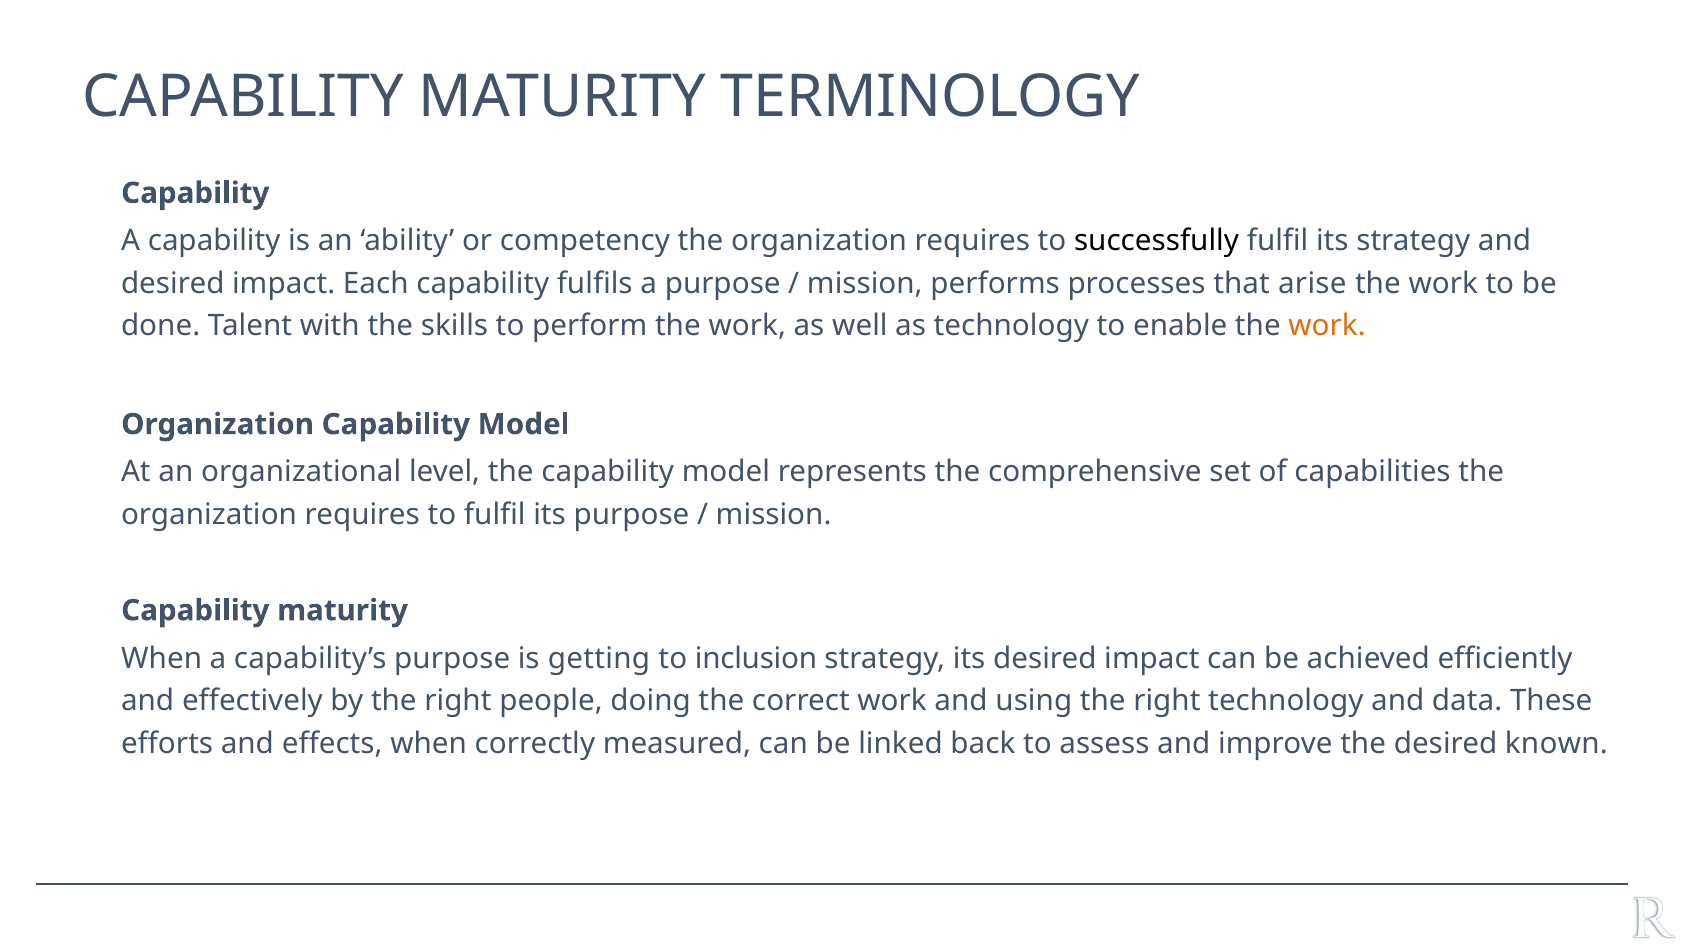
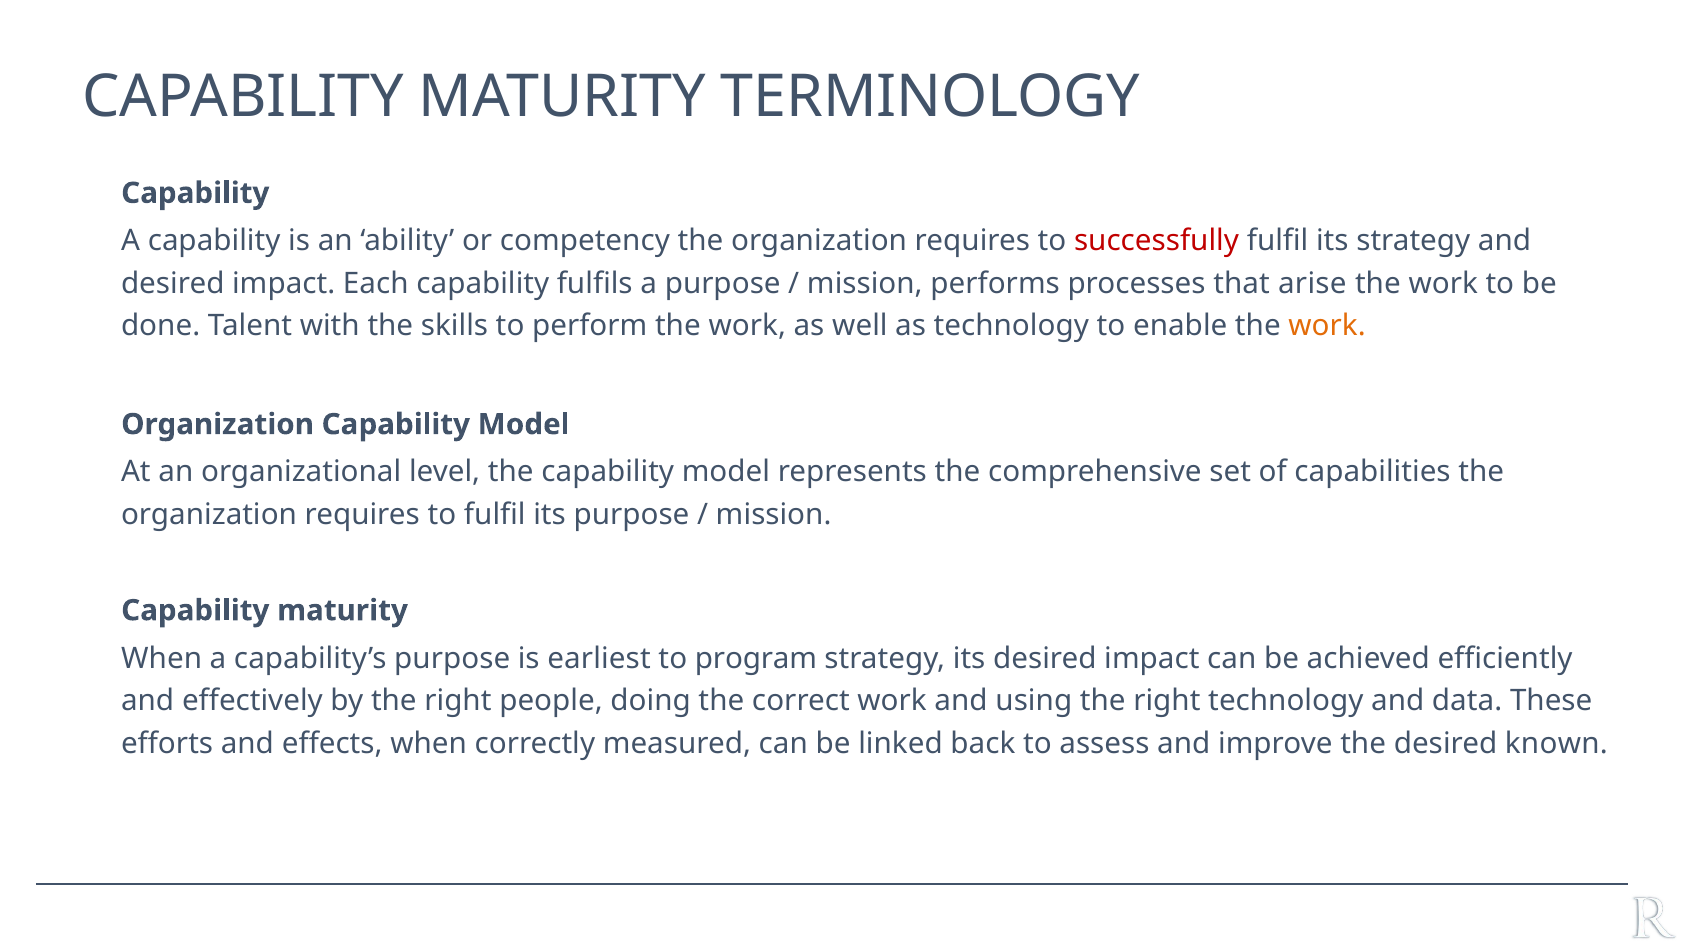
successfully colour: black -> red
getting: getting -> earliest
inclusion: inclusion -> program
